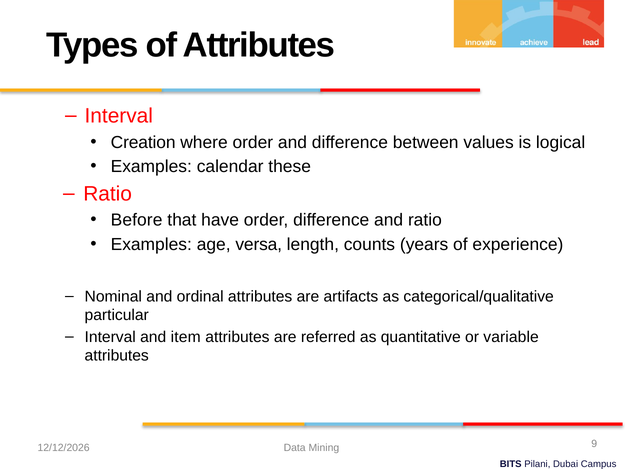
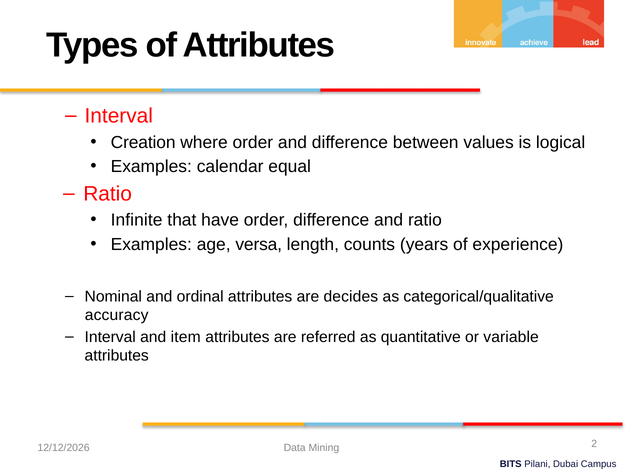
these: these -> equal
Before: Before -> Infinite
artifacts: artifacts -> decides
particular: particular -> accuracy
9: 9 -> 2
